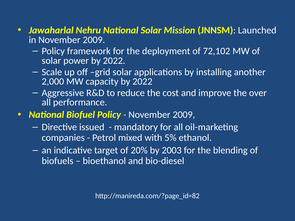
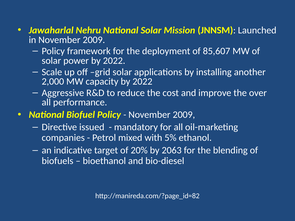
72,102: 72,102 -> 85,607
2003: 2003 -> 2063
